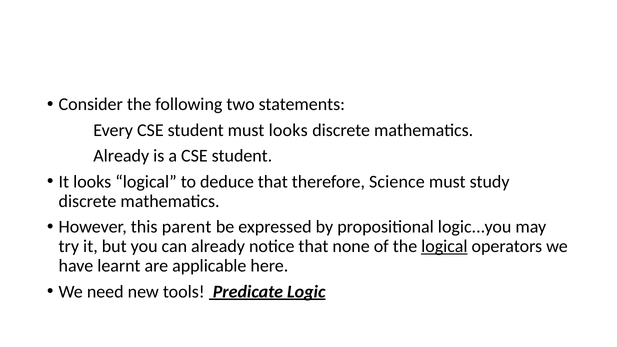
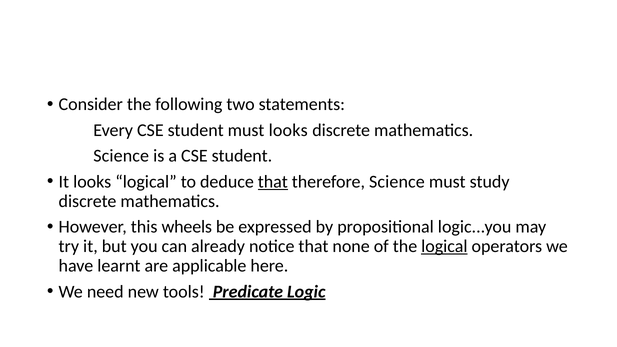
Already at (121, 156): Already -> Science
that at (273, 182) underline: none -> present
parent: parent -> wheels
